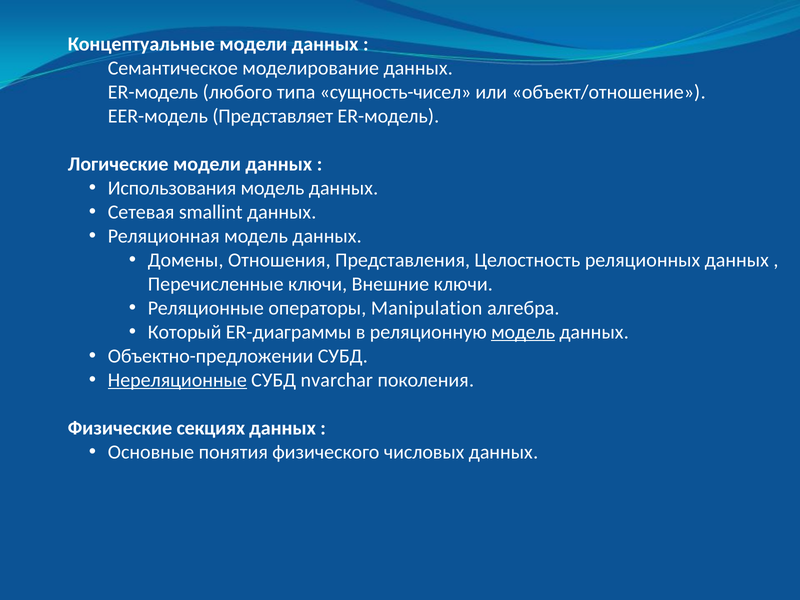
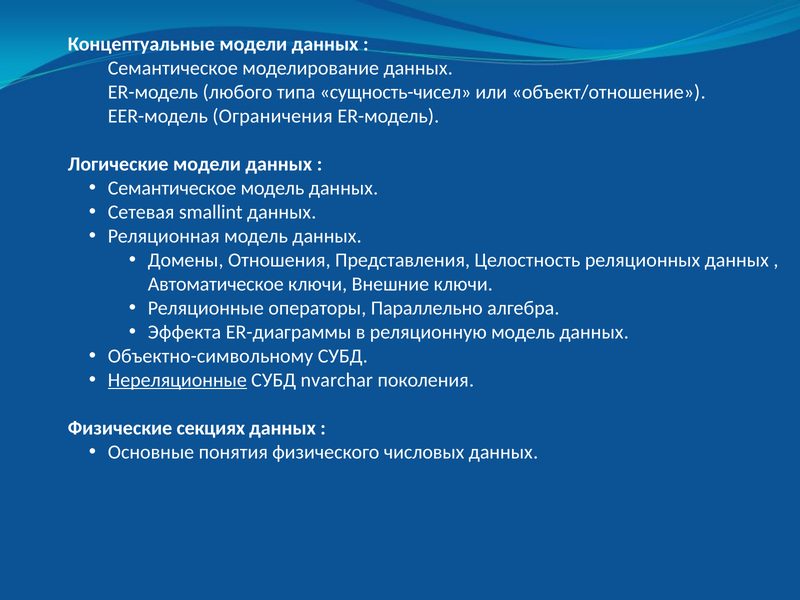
Представляет: Представляет -> Ограничения
Использования at (172, 188): Использования -> Семантическое
Перечисленные: Перечисленные -> Автоматическое
Manipulation: Manipulation -> Параллельно
Который: Который -> Эффекта
модель at (523, 332) underline: present -> none
Объектно-предложении: Объектно-предложении -> Объектно-символьному
